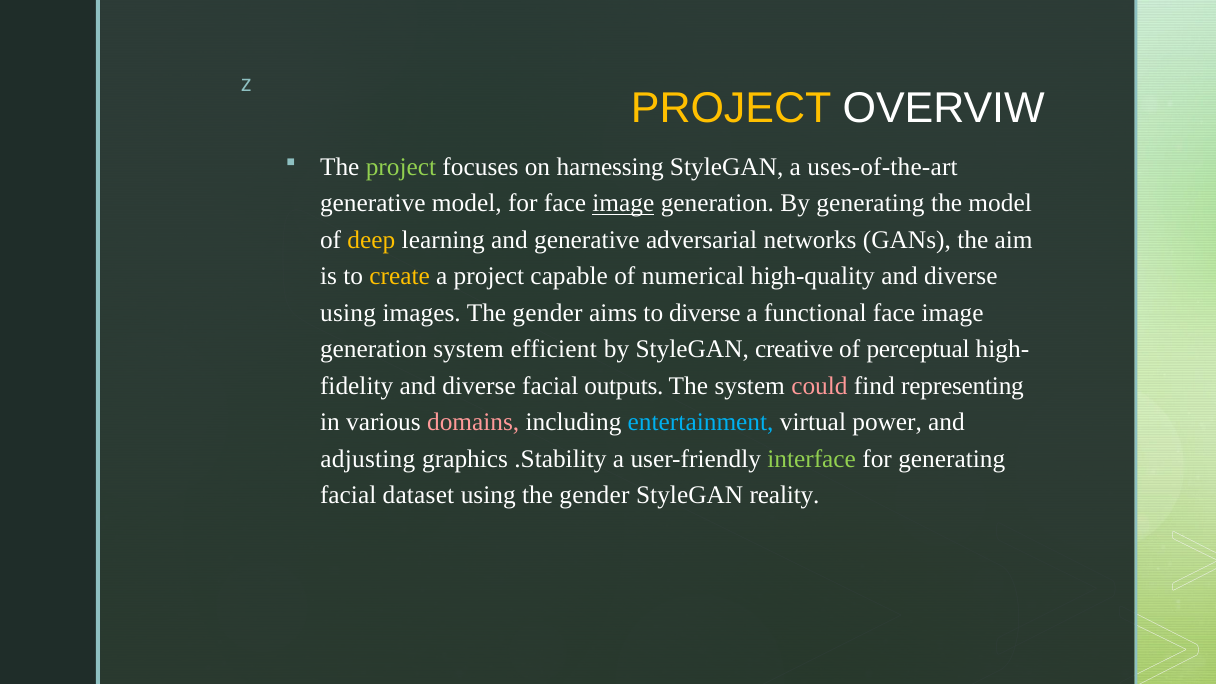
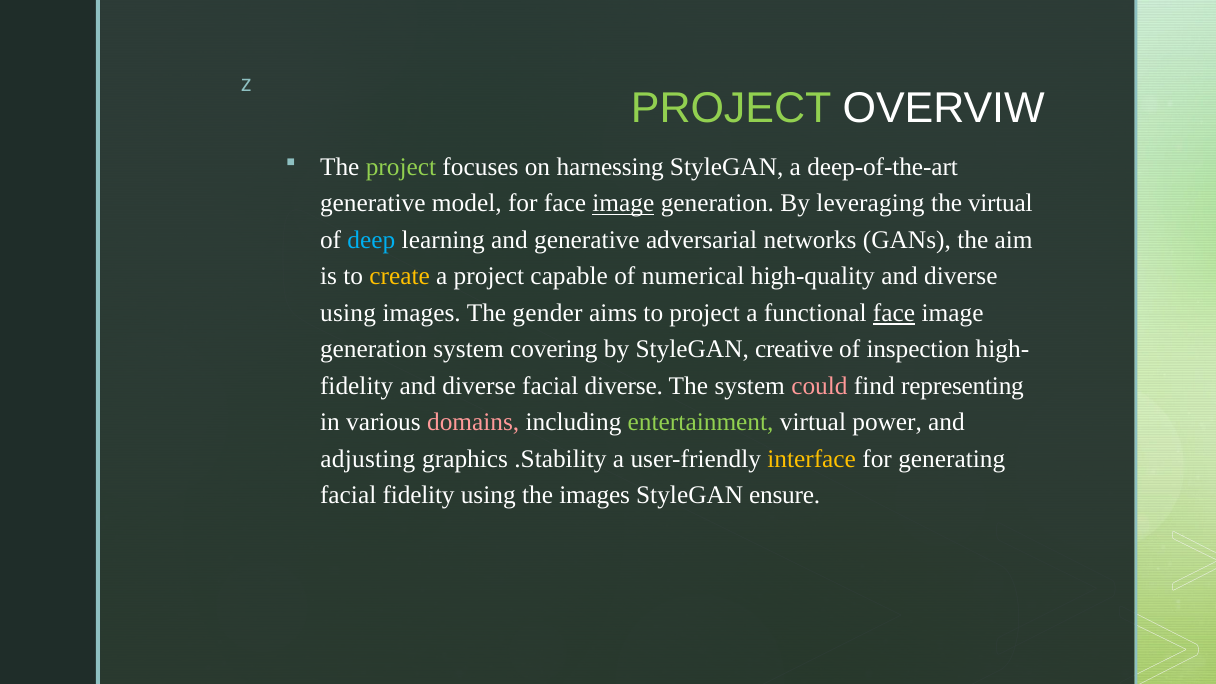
PROJECT at (731, 108) colour: yellow -> light green
uses-of-the-art: uses-of-the-art -> deep-of-the-art
By generating: generating -> leveraging
the model: model -> virtual
deep colour: yellow -> light blue
to diverse: diverse -> project
face at (894, 313) underline: none -> present
efficient: efficient -> covering
perceptual: perceptual -> inspection
facial outputs: outputs -> diverse
entertainment colour: light blue -> light green
interface colour: light green -> yellow
facial dataset: dataset -> fidelity
using the gender: gender -> images
reality: reality -> ensure
